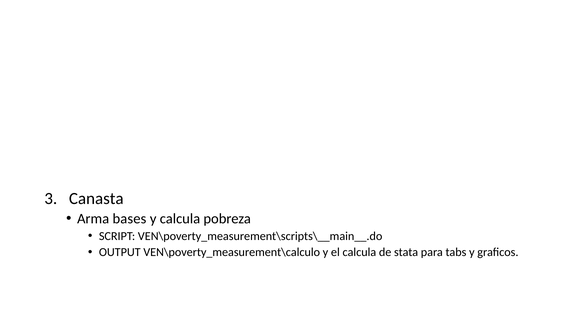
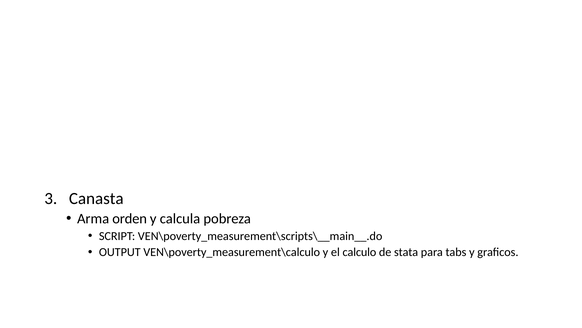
bases: bases -> orden
el calcula: calcula -> calculo
